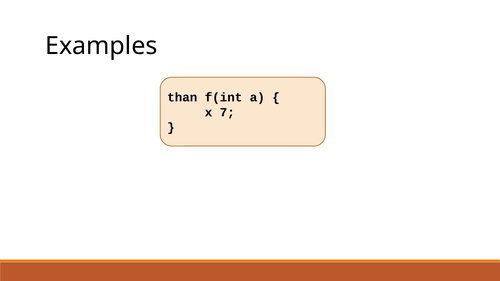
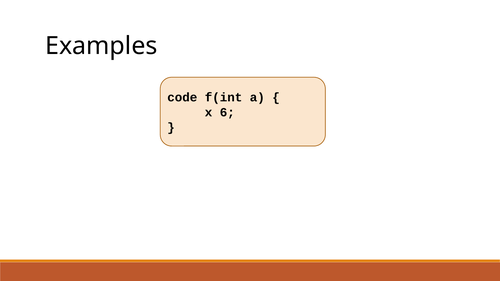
than: than -> code
7: 7 -> 6
